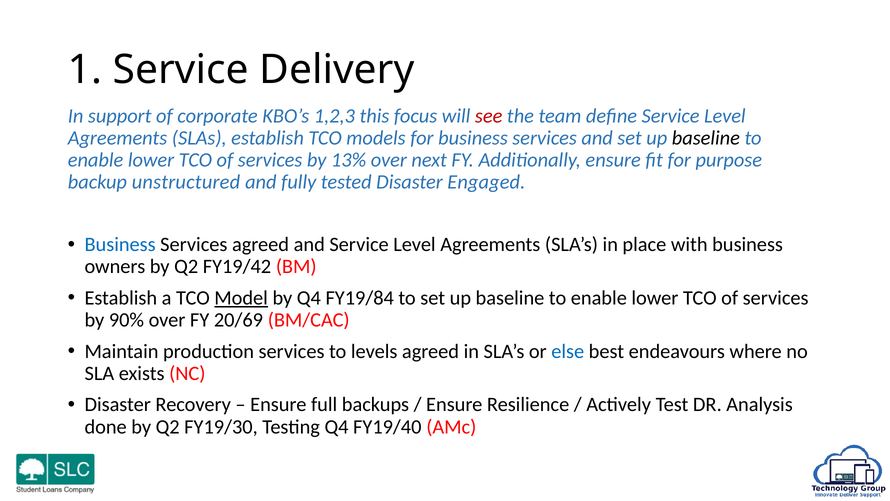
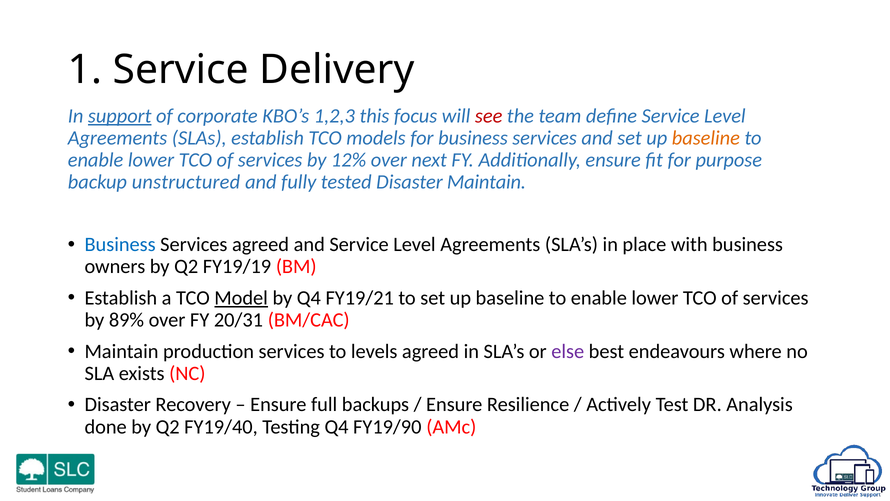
support underline: none -> present
baseline at (706, 138) colour: black -> orange
13%: 13% -> 12%
Disaster Engaged: Engaged -> Maintain
FY19/42: FY19/42 -> FY19/19
FY19/84: FY19/84 -> FY19/21
90%: 90% -> 89%
20/69: 20/69 -> 20/31
else colour: blue -> purple
FY19/30: FY19/30 -> FY19/40
FY19/40: FY19/40 -> FY19/90
